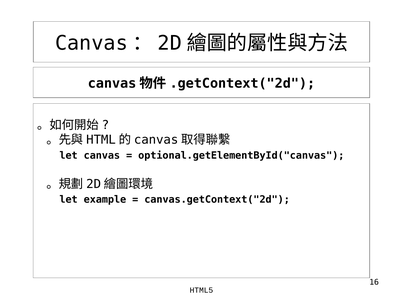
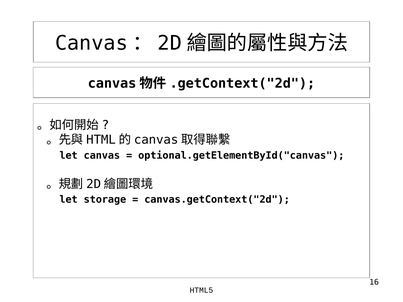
example: example -> storage
